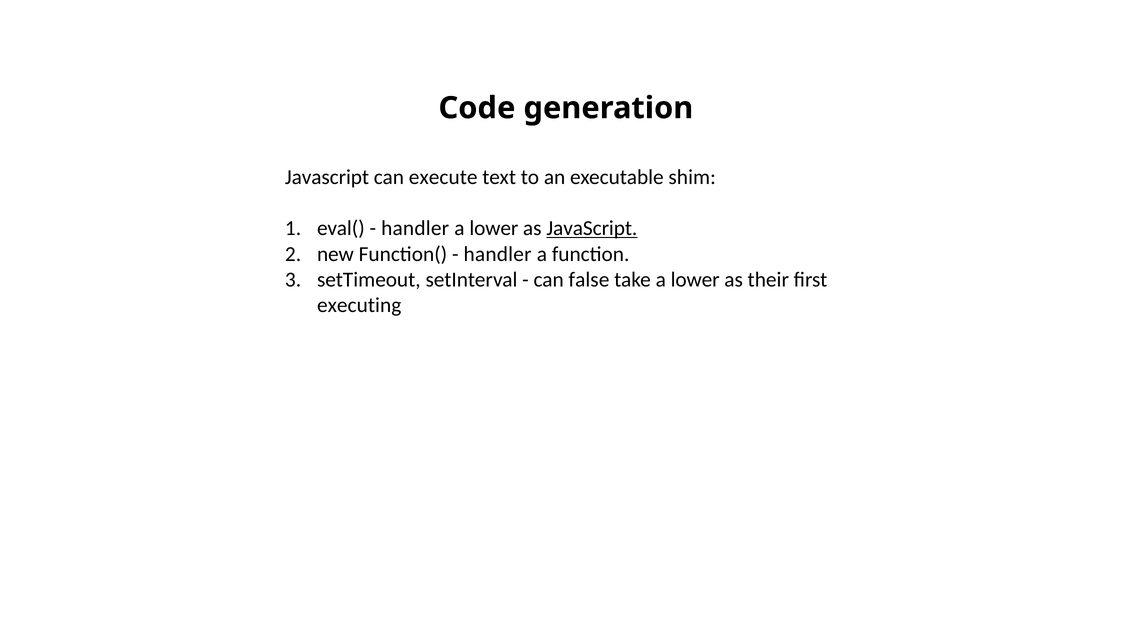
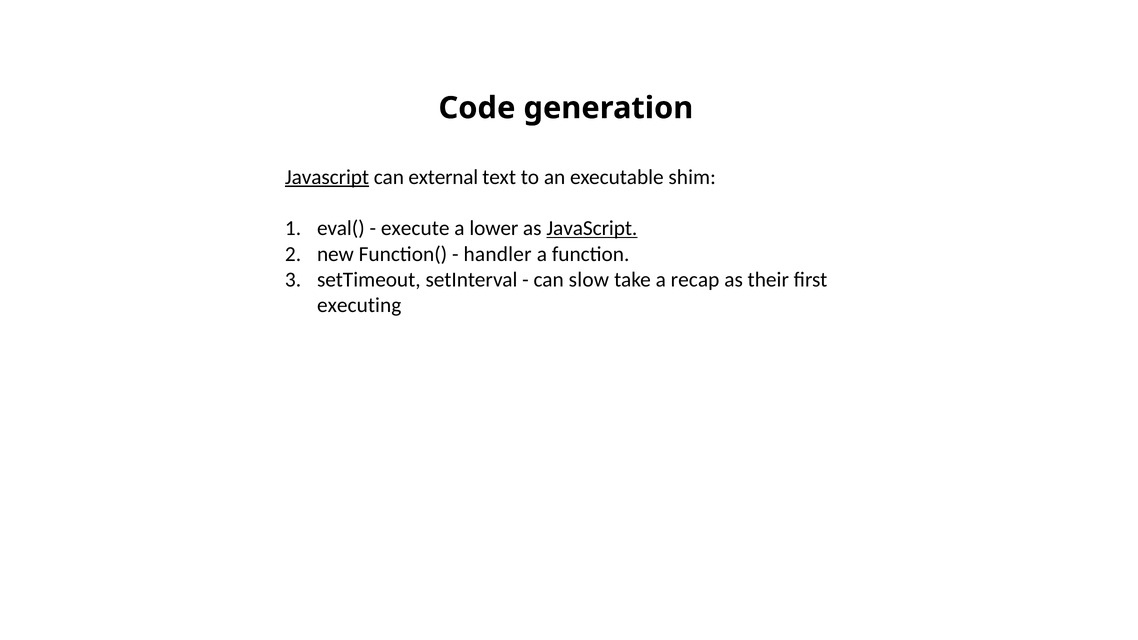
Javascript at (327, 177) underline: none -> present
execute: execute -> external
handler at (415, 228): handler -> execute
false: false -> slow
take a lower: lower -> recap
